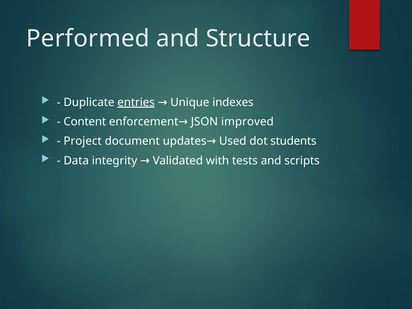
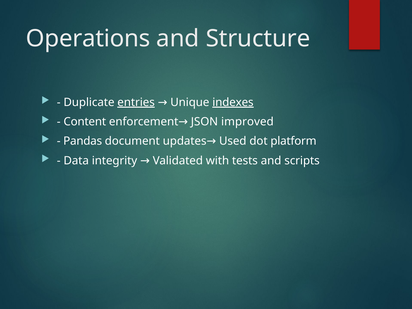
Performed: Performed -> Operations
indexes underline: none -> present
Project: Project -> Pandas
students: students -> platform
